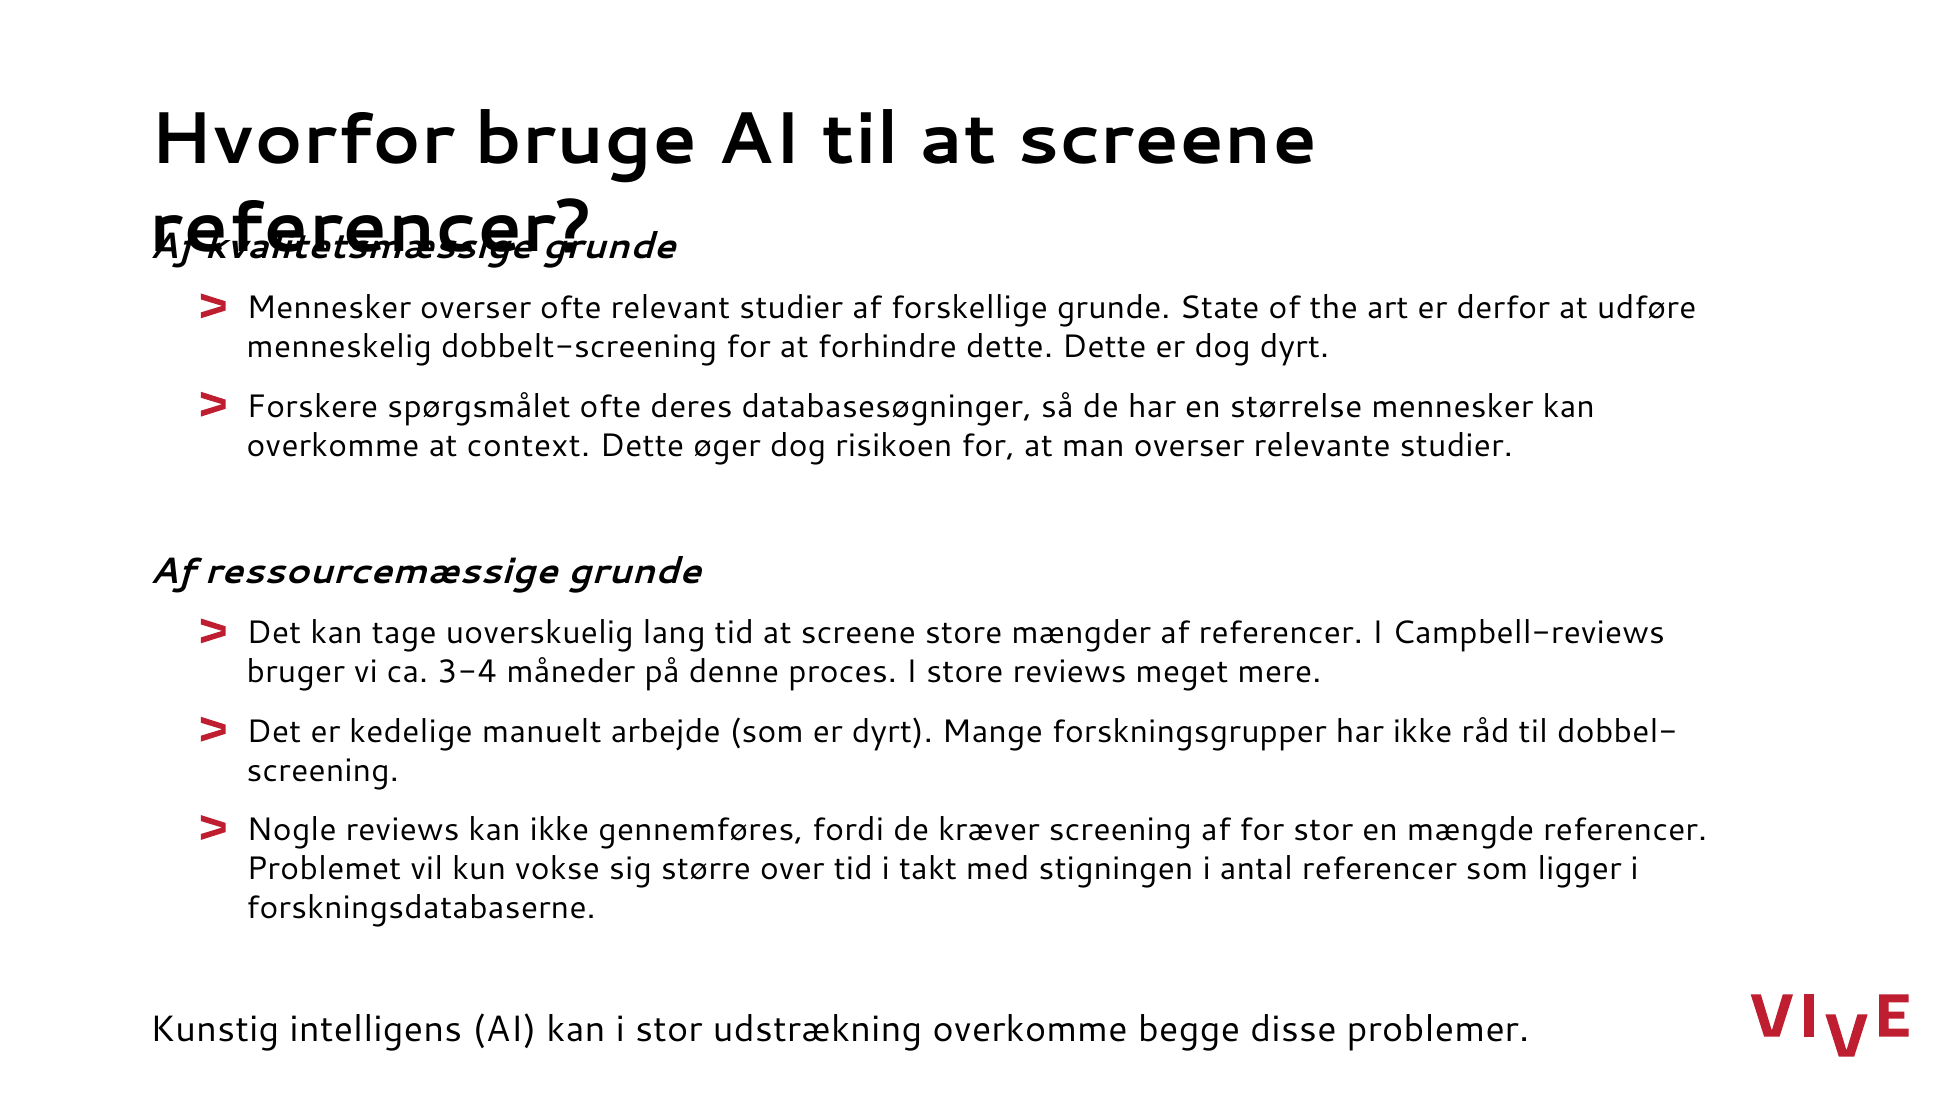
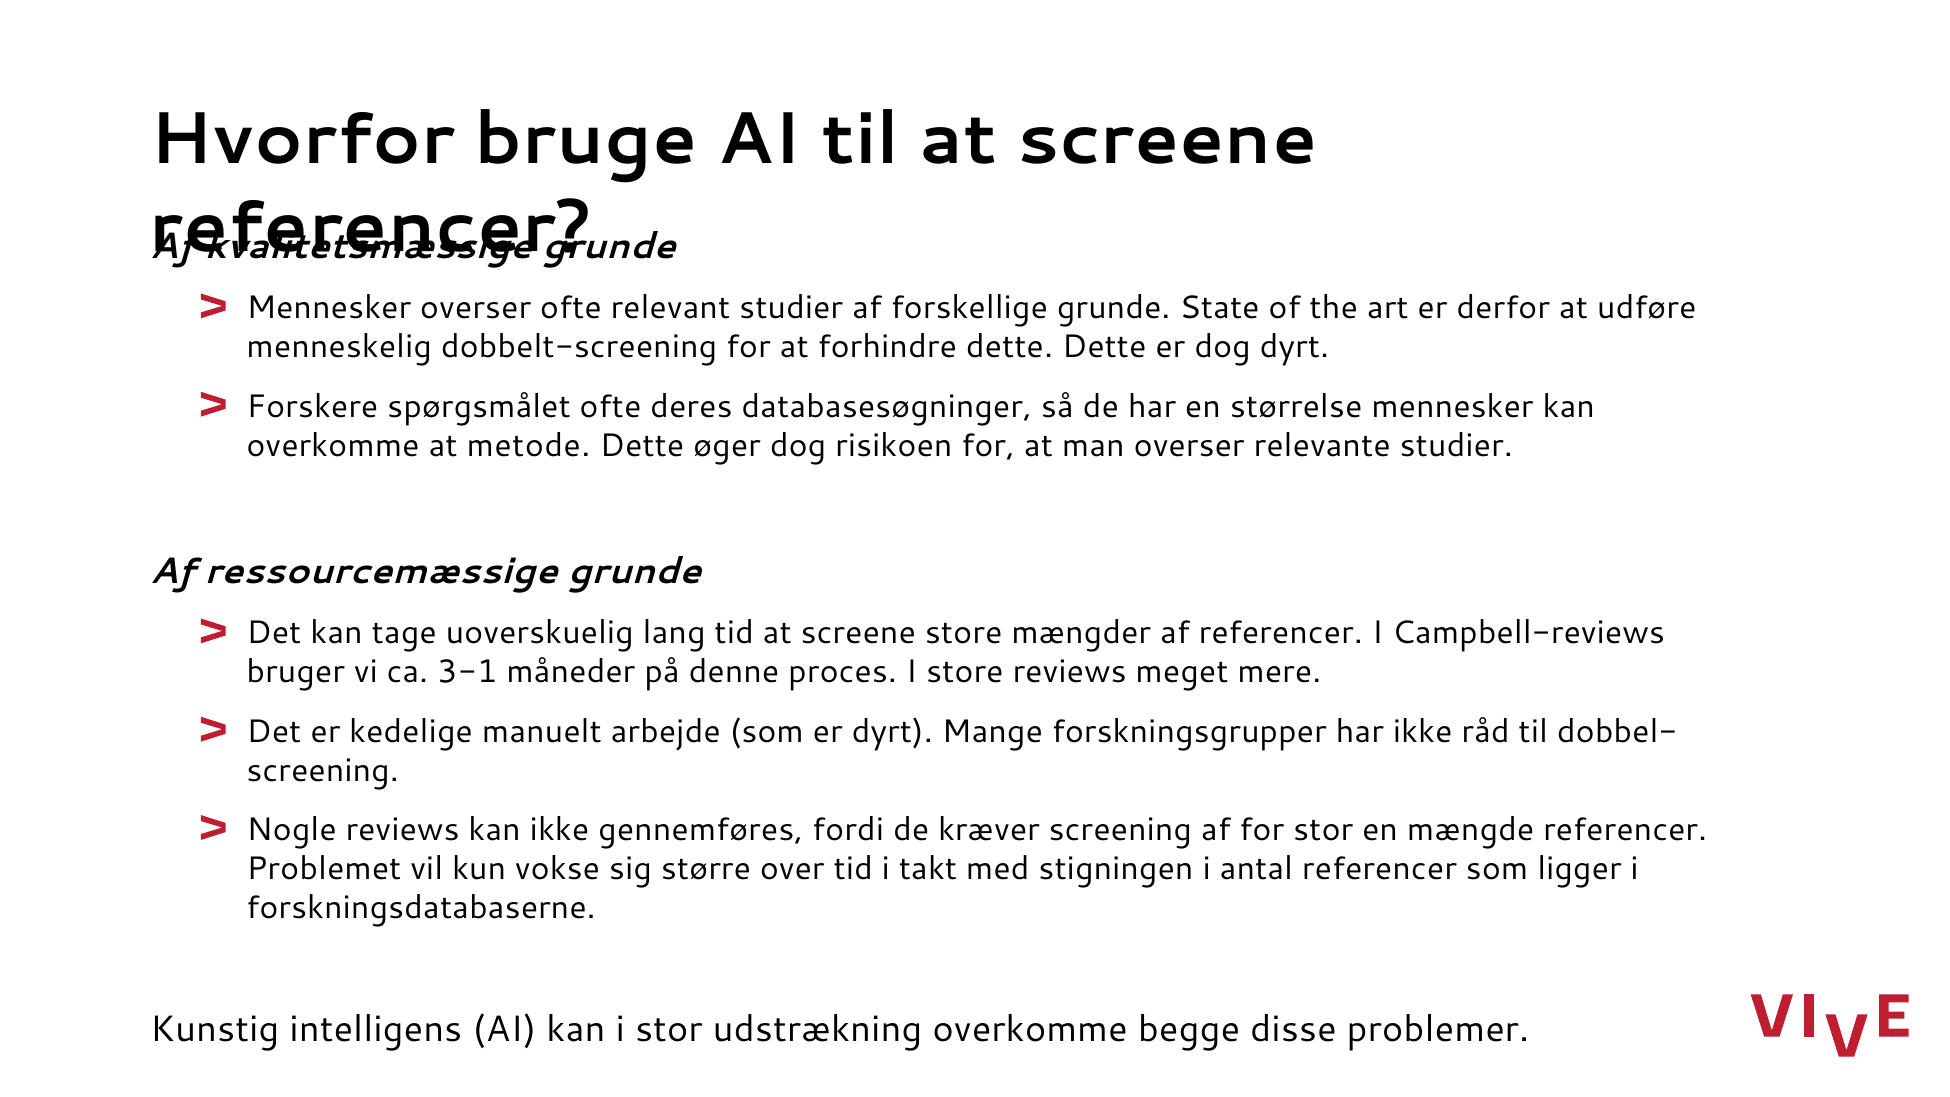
context: context -> metode
3-4: 3-4 -> 3-1
